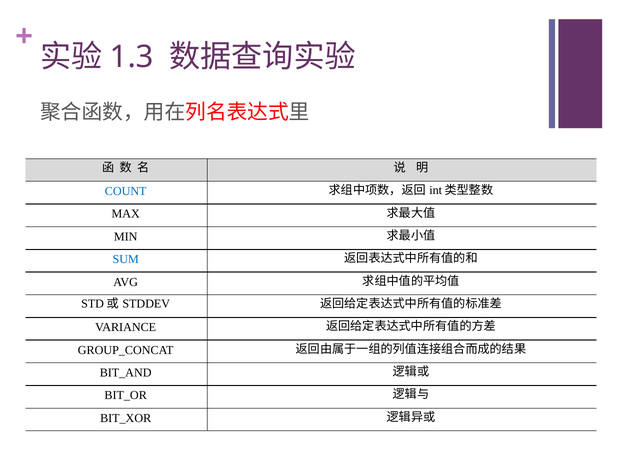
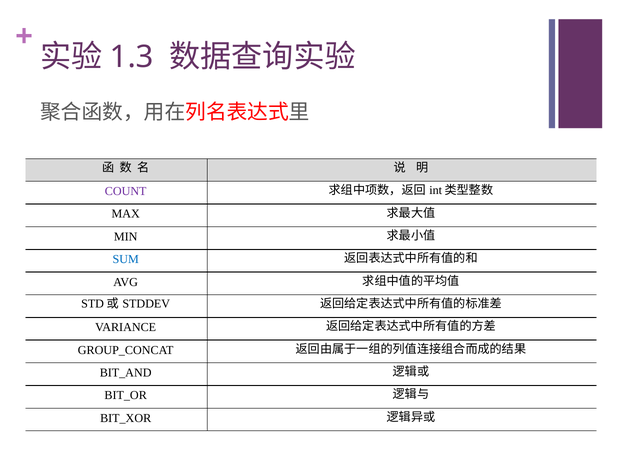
COUNT colour: blue -> purple
